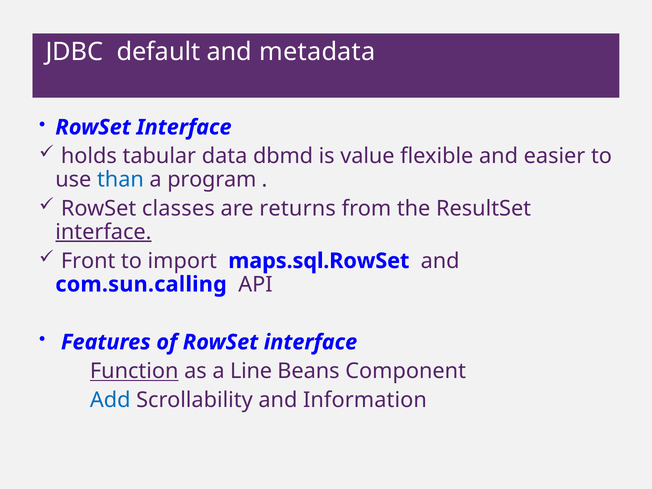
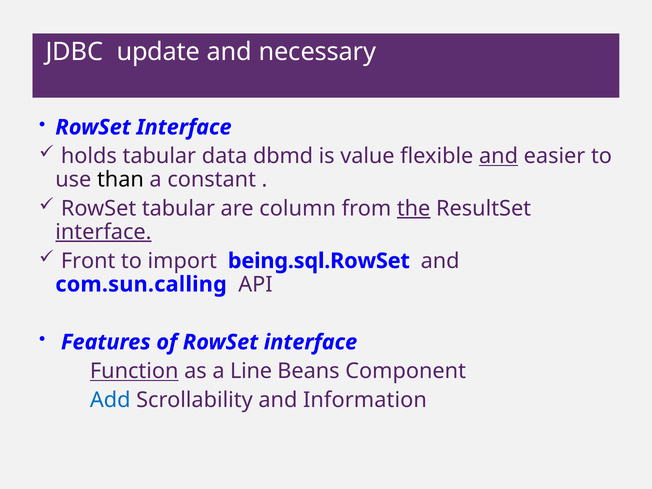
default: default -> update
metadata: metadata -> necessary
and at (499, 156) underline: none -> present
than colour: blue -> black
program: program -> constant
RowSet classes: classes -> tabular
returns: returns -> column
the underline: none -> present
maps.sql.RowSet: maps.sql.RowSet -> being.sql.RowSet
